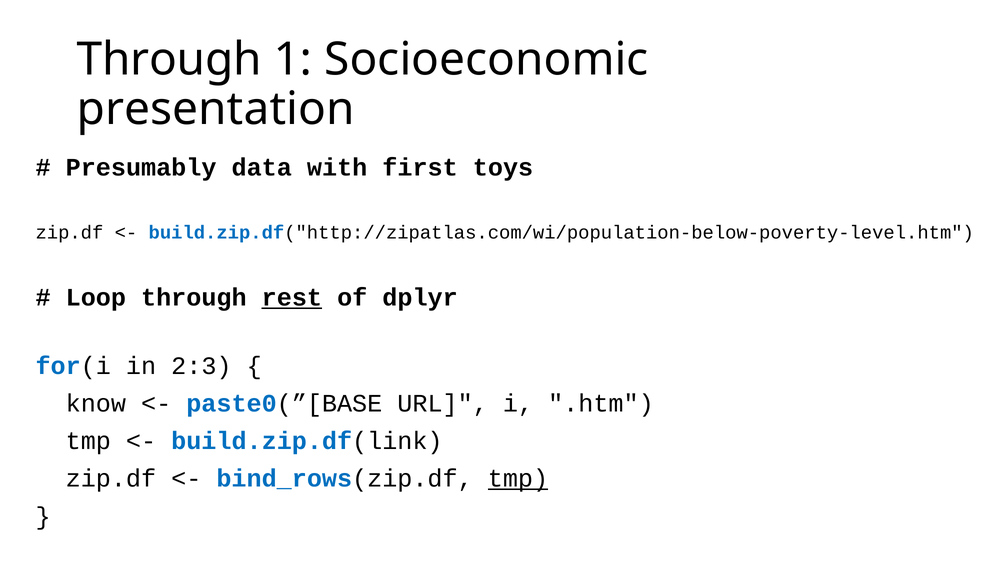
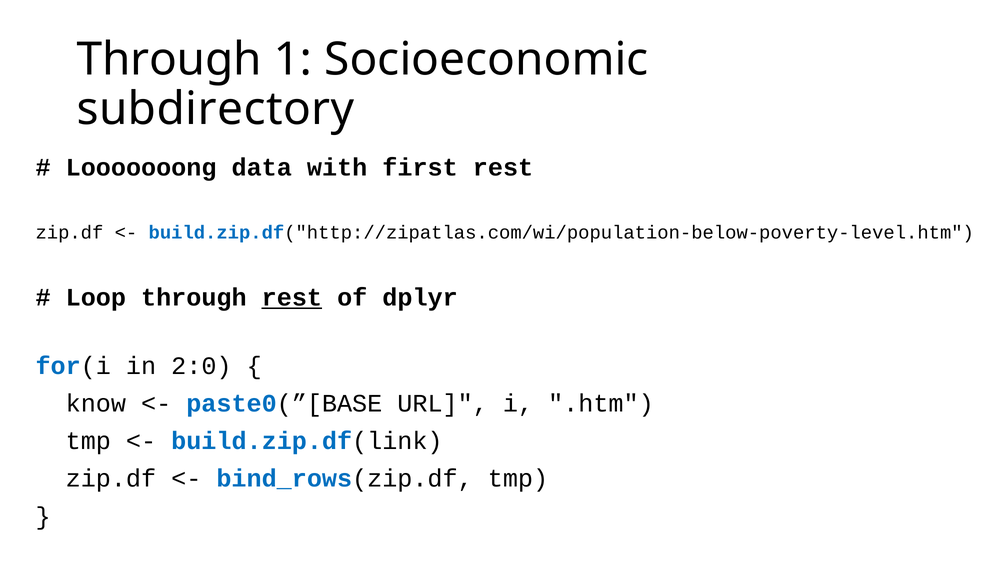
presentation: presentation -> subdirectory
Presumably: Presumably -> Looooooong
first toys: toys -> rest
2:3: 2:3 -> 2:0
tmp at (518, 479) underline: present -> none
